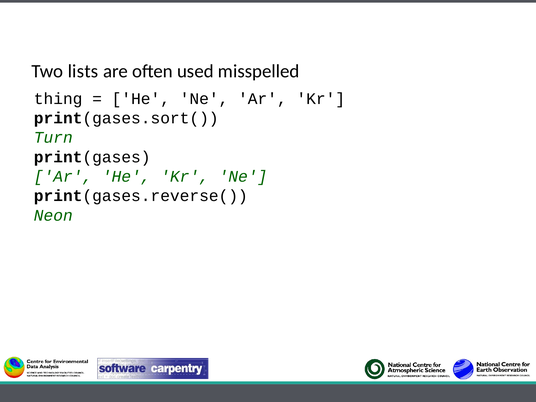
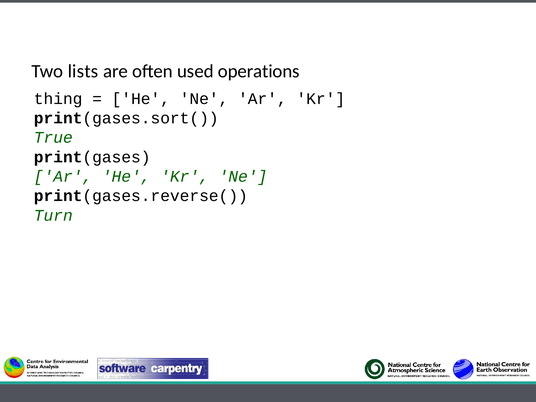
misspelled: misspelled -> operations
Turn: Turn -> True
Neon: Neon -> Turn
